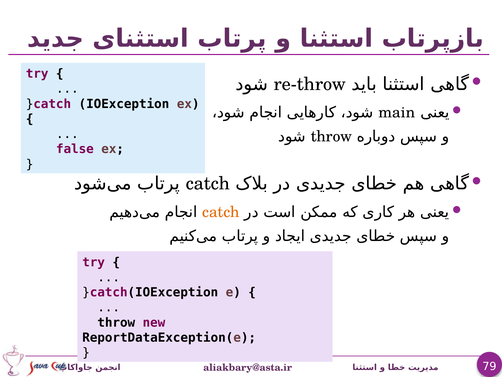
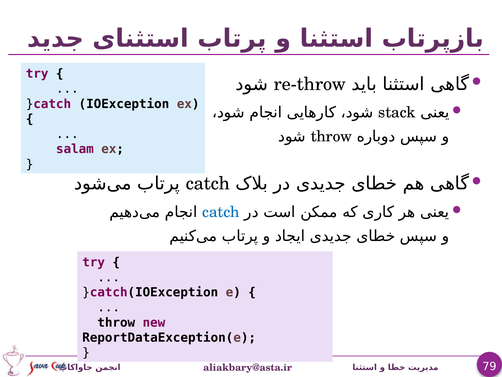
main: main -> stack
false: false -> salam
catch at (221, 212) colour: orange -> blue
